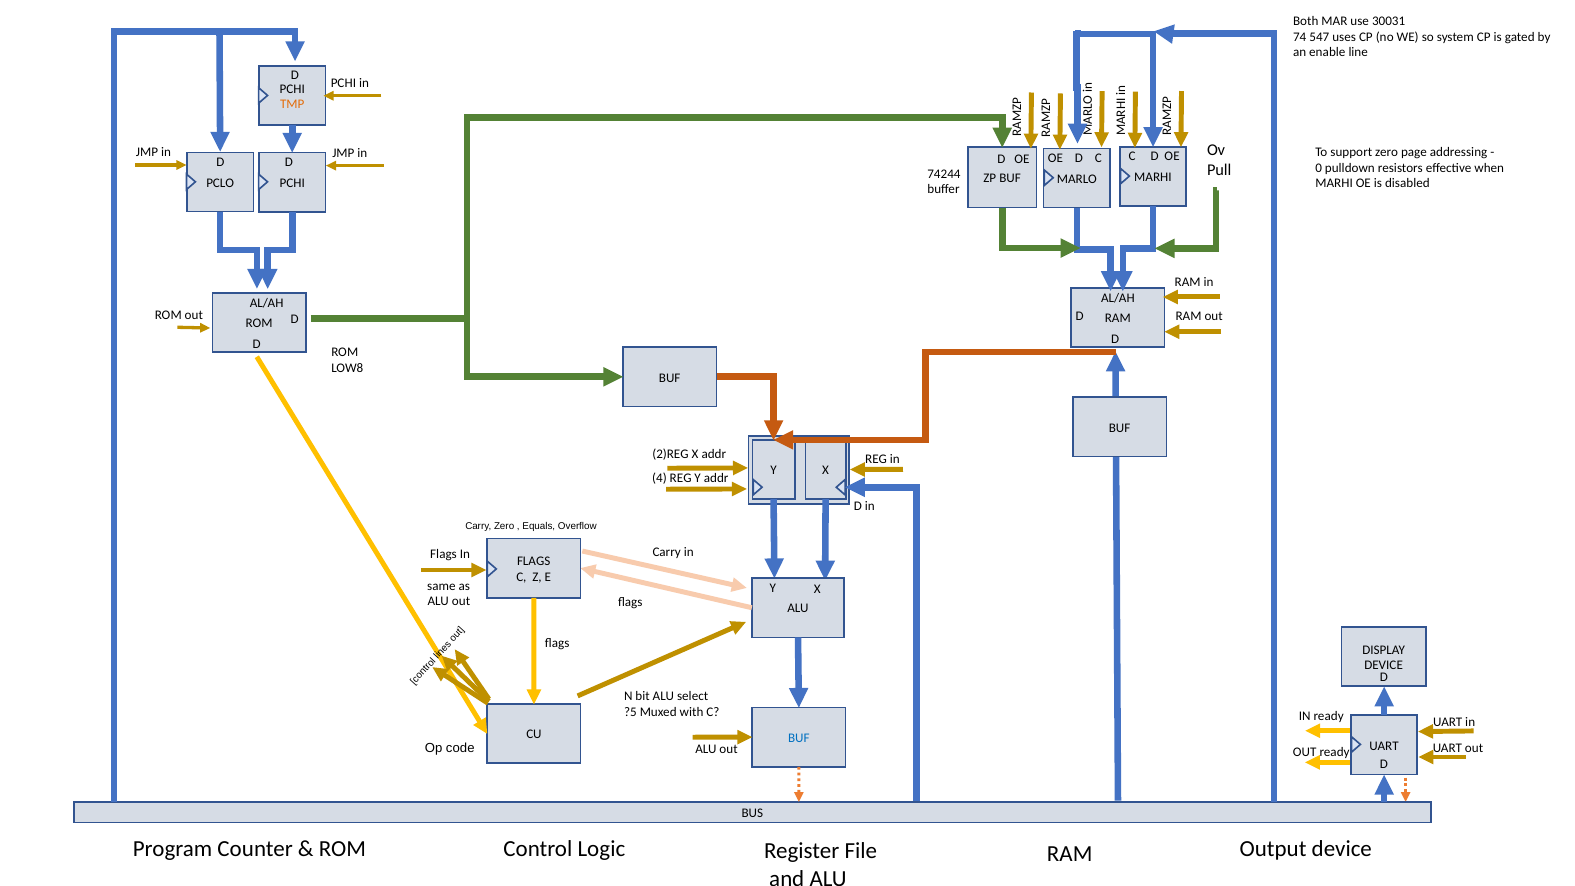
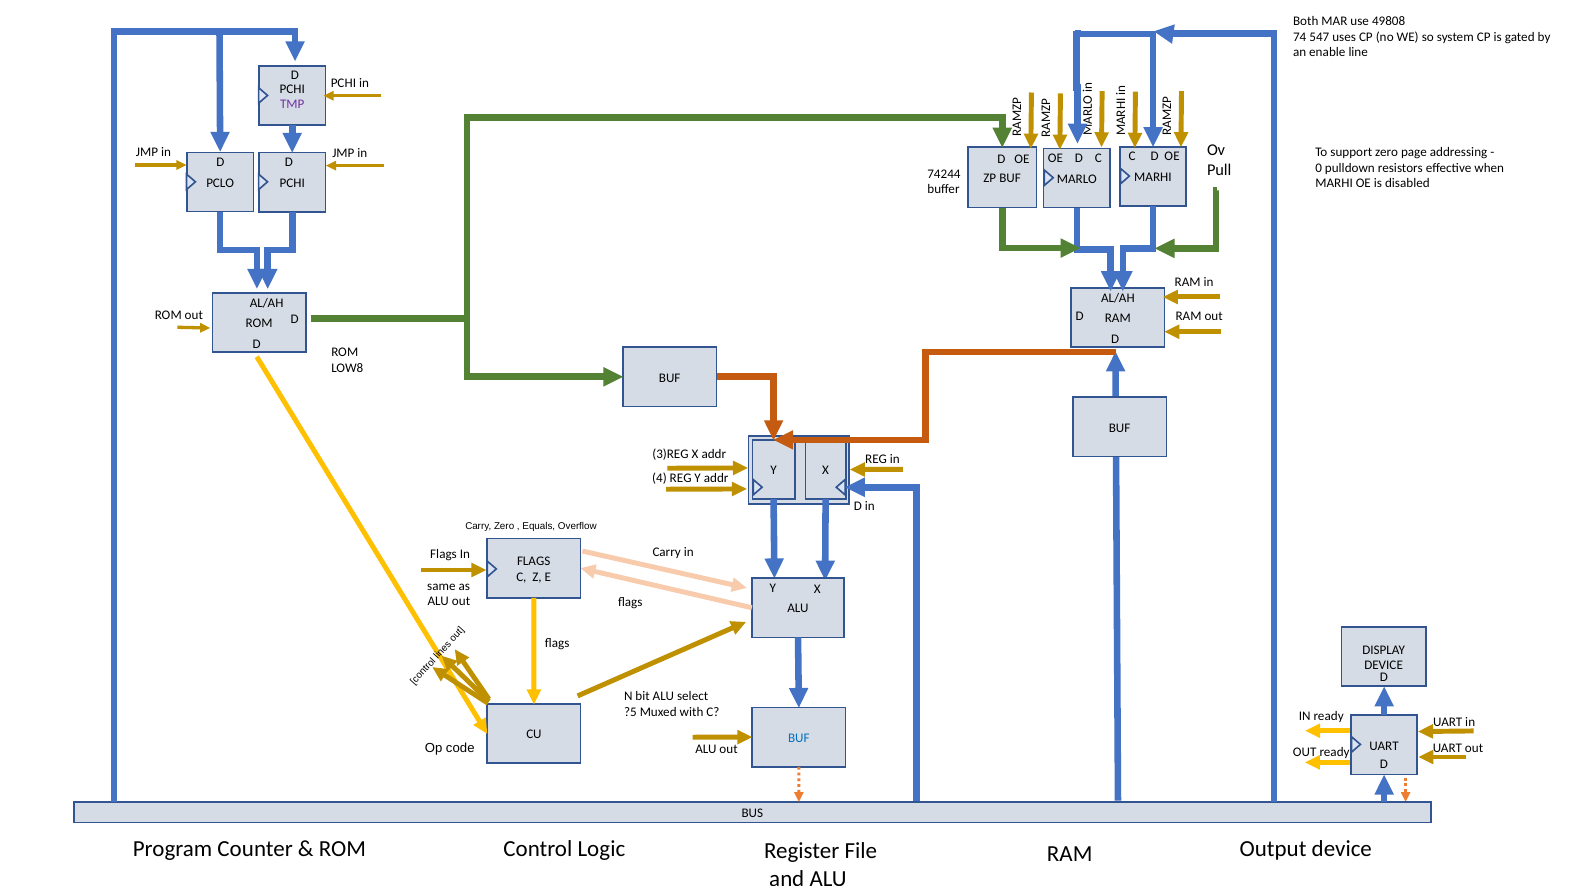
30031: 30031 -> 49808
TMP colour: orange -> purple
2)REG: 2)REG -> 3)REG
